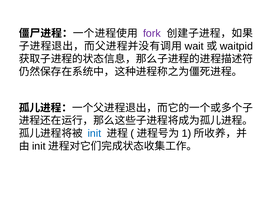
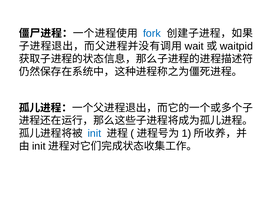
fork colour: purple -> blue
